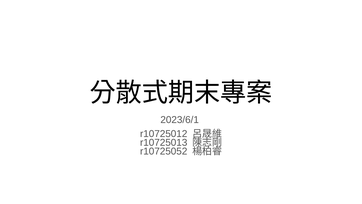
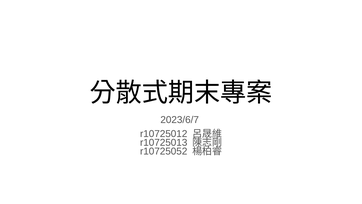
2023/6/1: 2023/6/1 -> 2023/6/7
